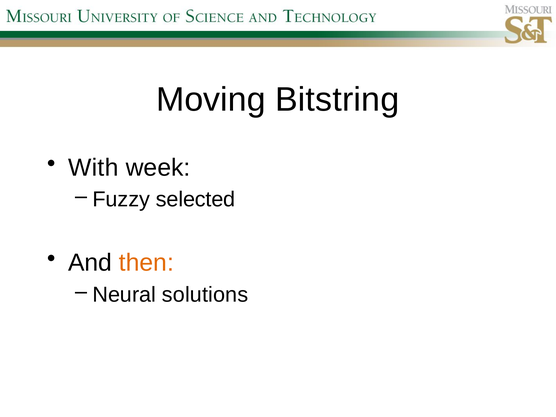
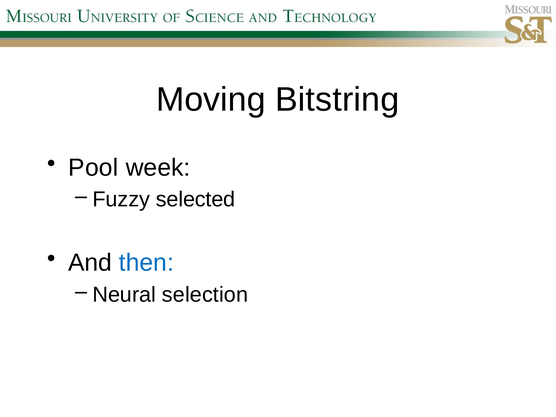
With: With -> Pool
then colour: orange -> blue
solutions: solutions -> selection
